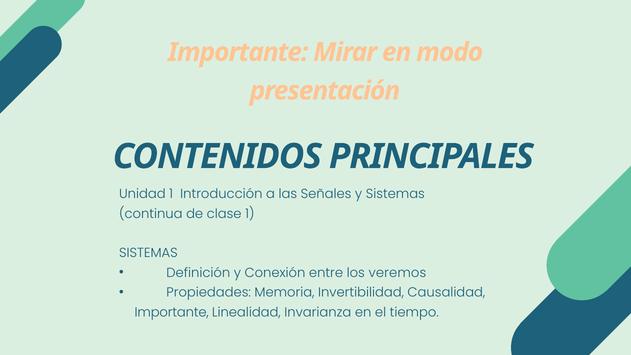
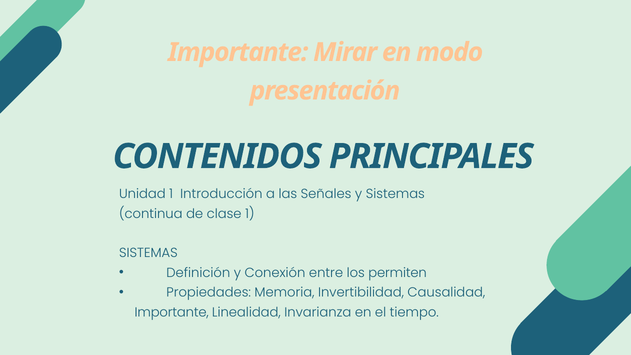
veremos: veremos -> permiten
